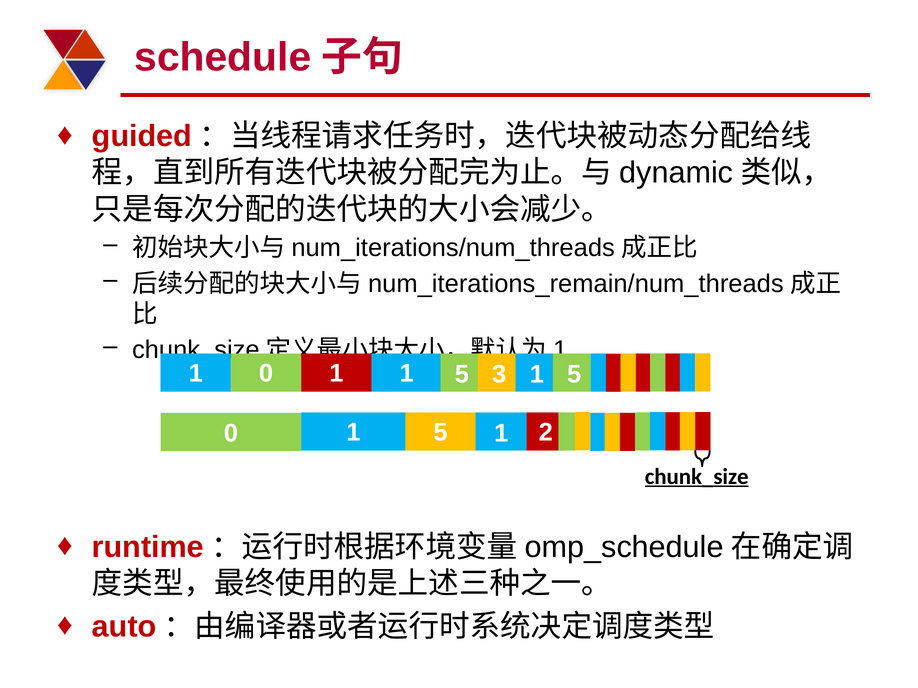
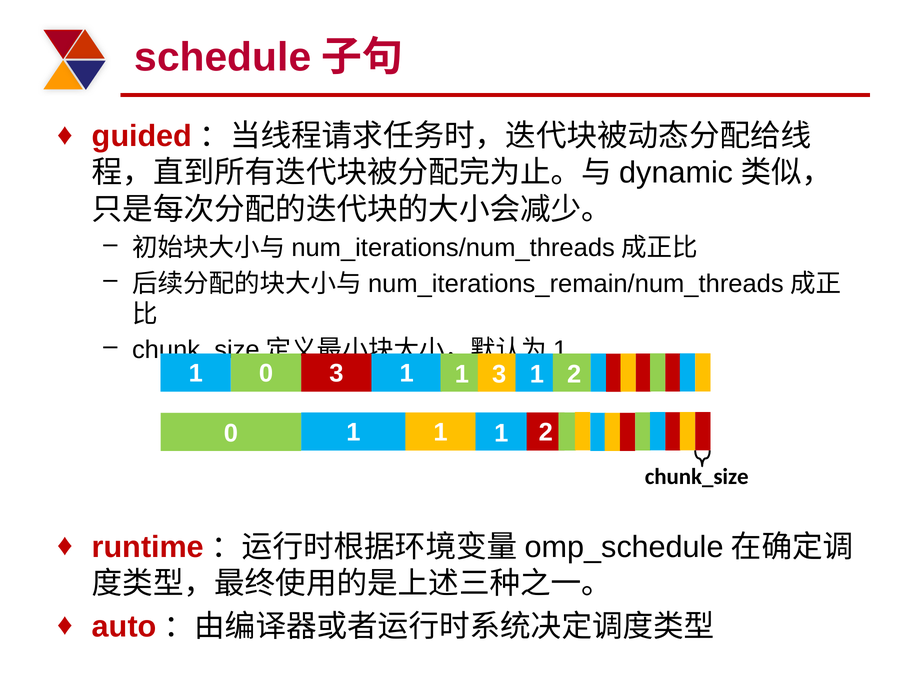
1 0 1: 1 -> 3
5 at (462, 374): 5 -> 1
3 1 5: 5 -> 2
0 1 5: 5 -> 1
chunk_size underline: present -> none
